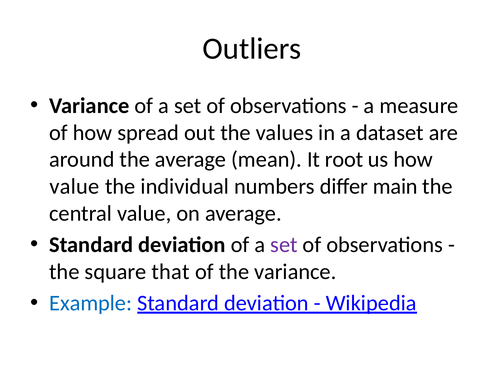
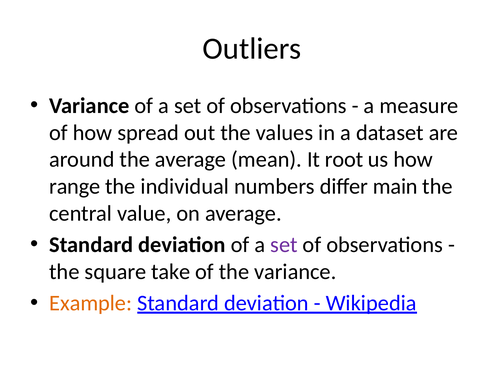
value at (74, 186): value -> range
that: that -> take
Example colour: blue -> orange
